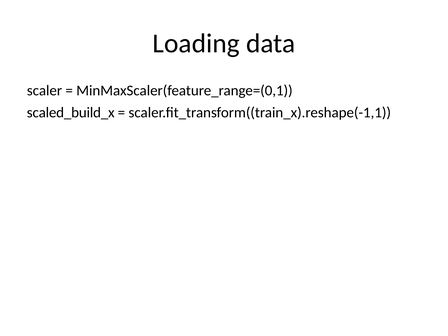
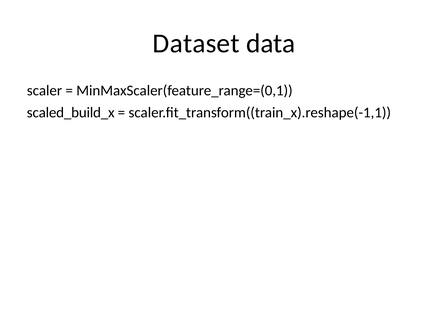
Loading: Loading -> Dataset
